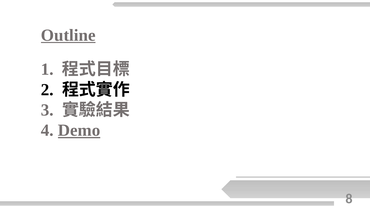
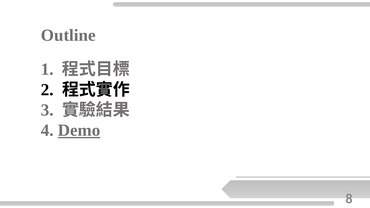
Outline underline: present -> none
